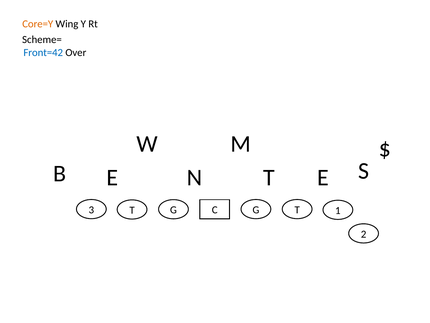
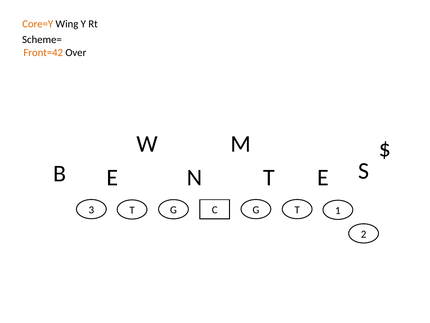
Front=42 colour: blue -> orange
